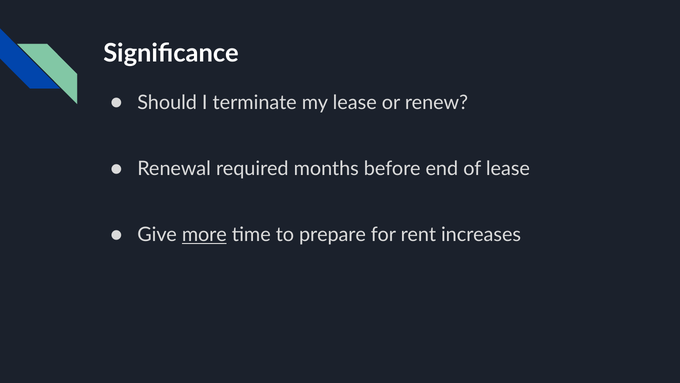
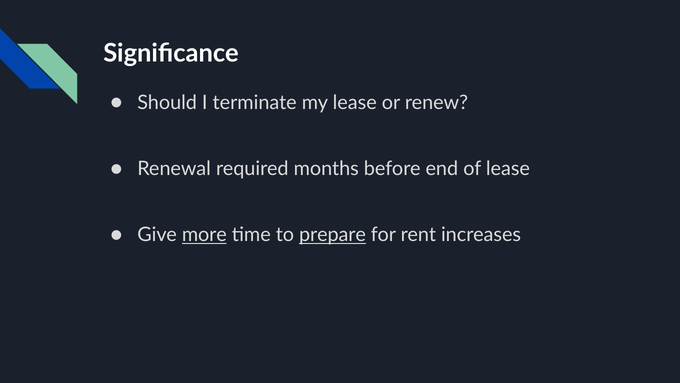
prepare underline: none -> present
